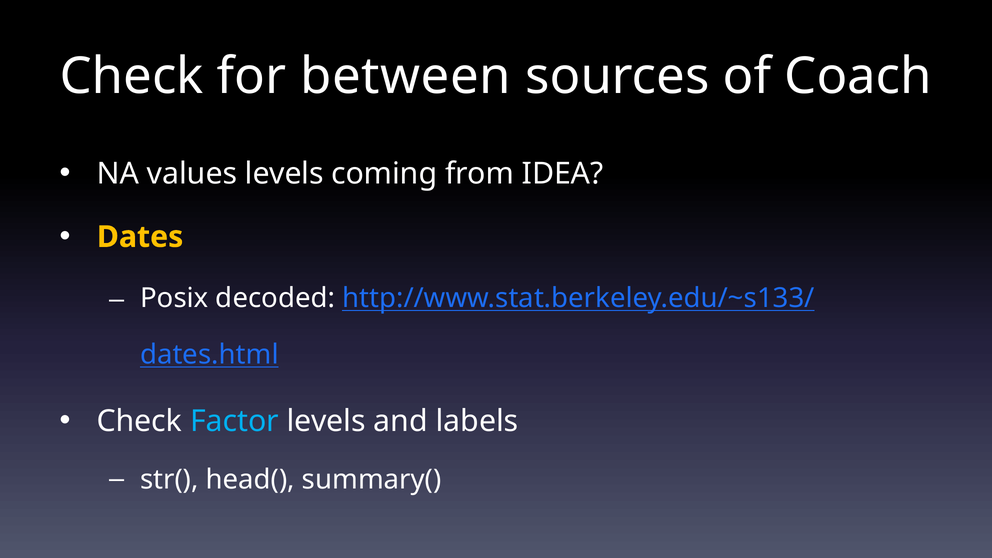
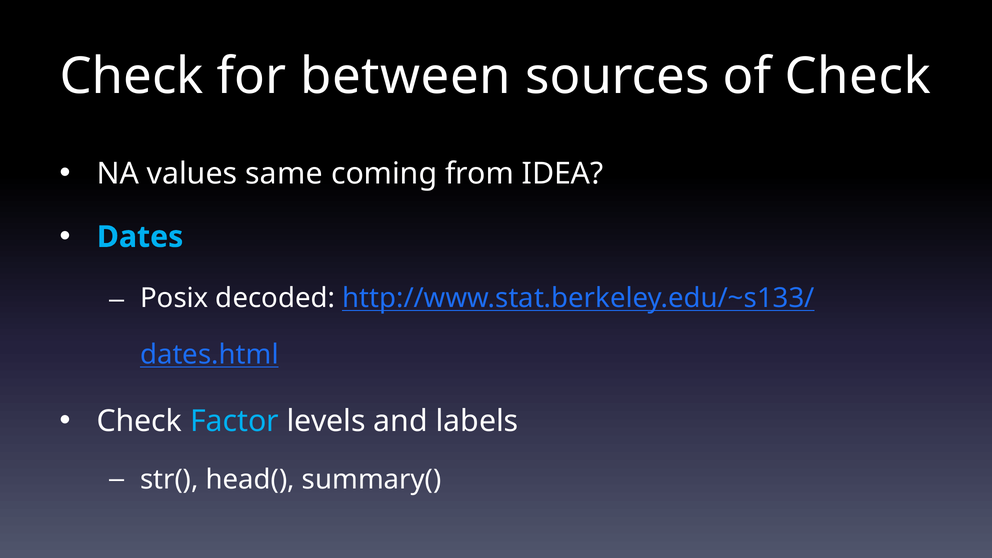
of Coach: Coach -> Check
values levels: levels -> same
Dates colour: yellow -> light blue
